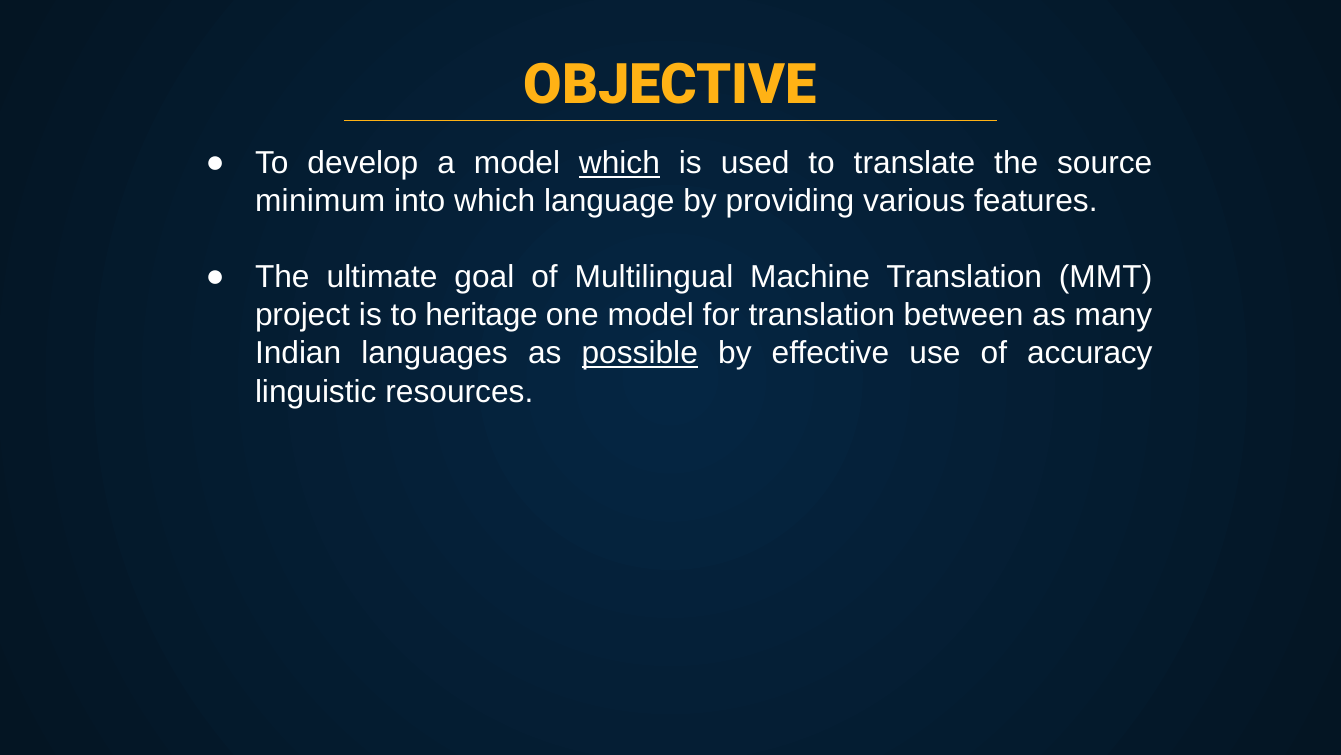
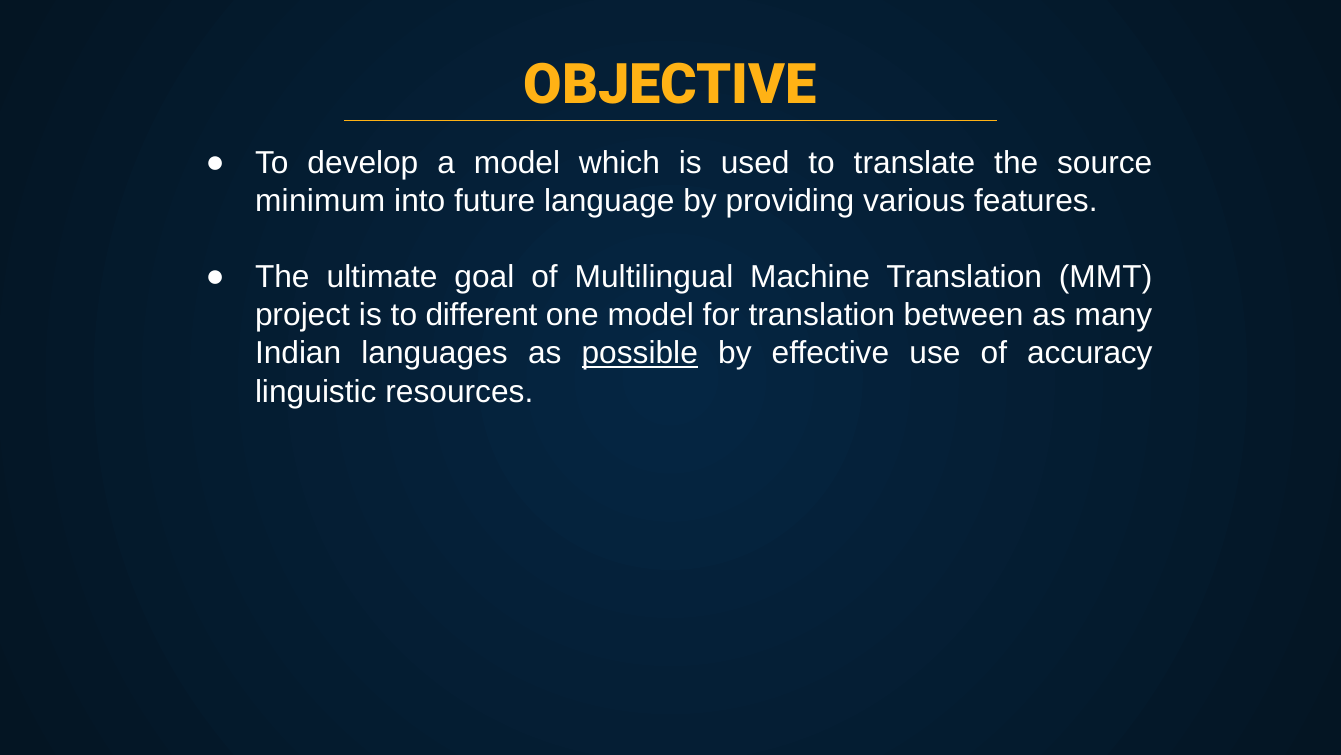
which at (619, 163) underline: present -> none
into which: which -> future
heritage: heritage -> different
